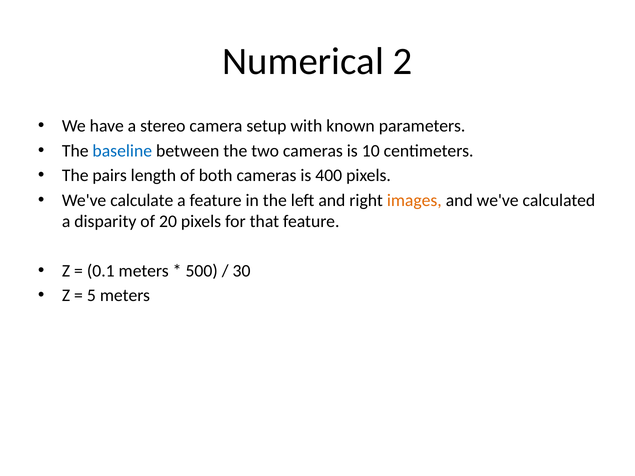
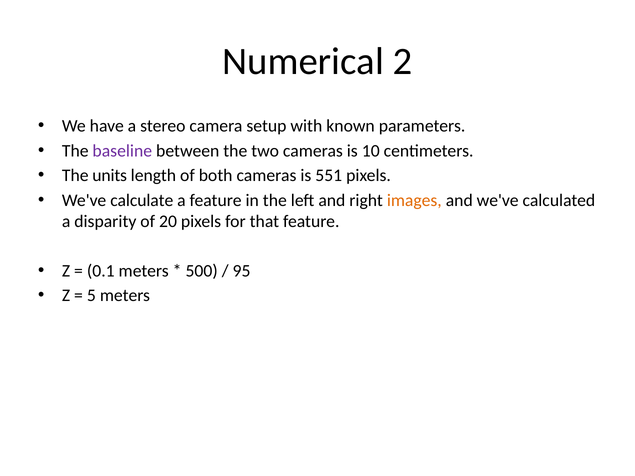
baseline colour: blue -> purple
pairs: pairs -> units
400: 400 -> 551
30: 30 -> 95
